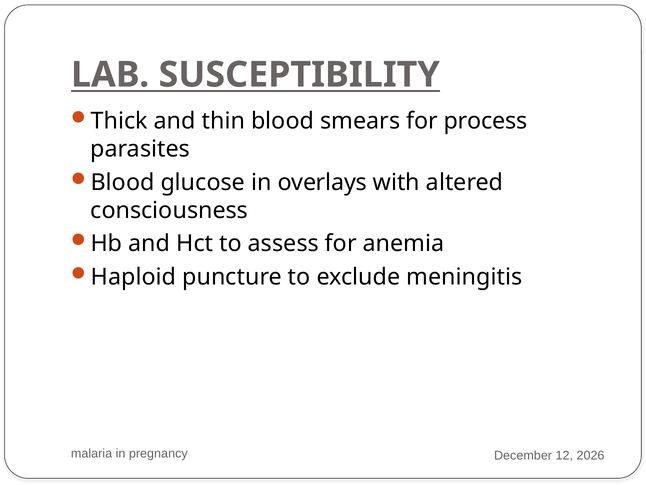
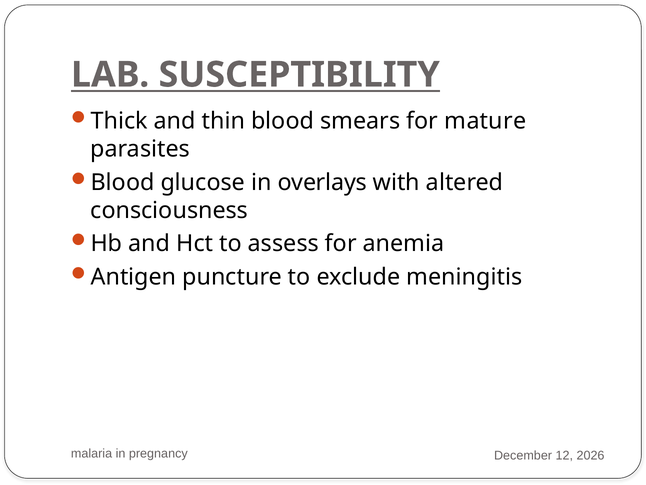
process: process -> mature
Haploid: Haploid -> Antigen
